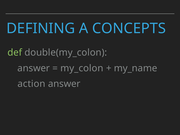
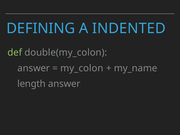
CONCEPTS: CONCEPTS -> INDENTED
action: action -> length
